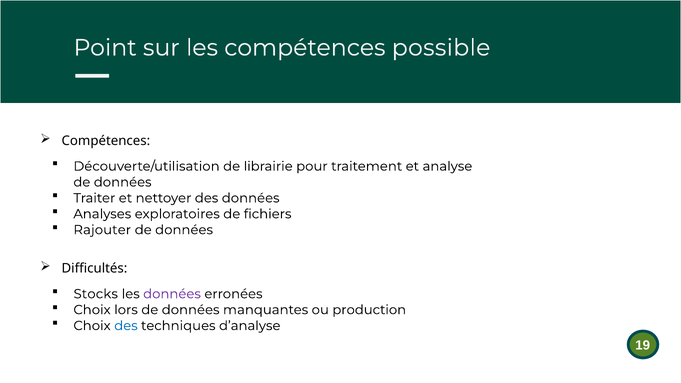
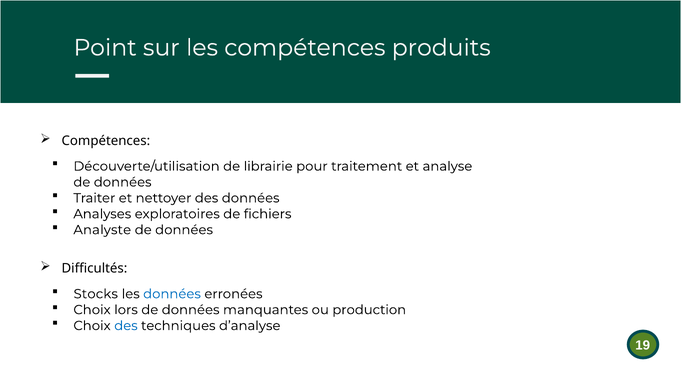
possible: possible -> produits
Rajouter: Rajouter -> Analyste
données at (172, 294) colour: purple -> blue
